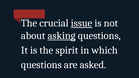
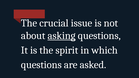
issue underline: present -> none
